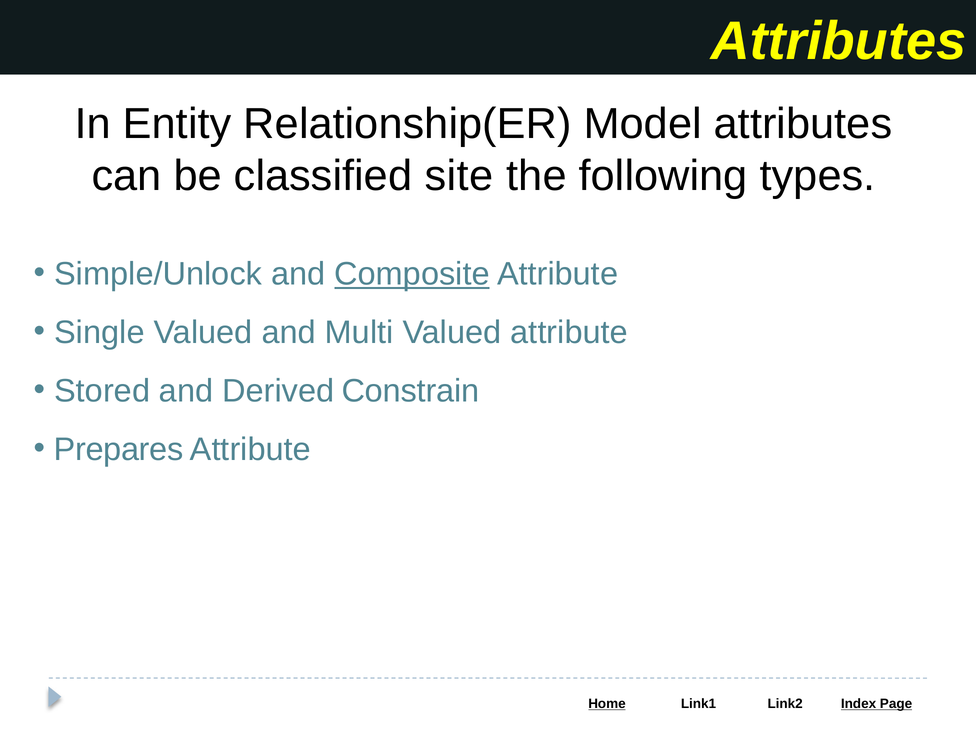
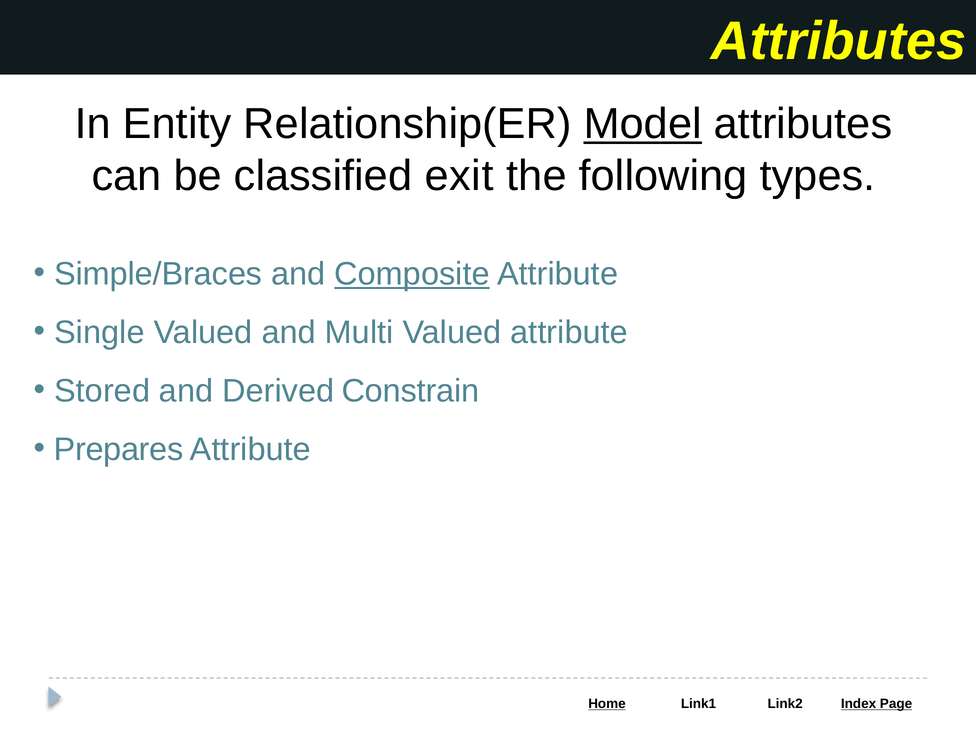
Model underline: none -> present
site: site -> exit
Simple/Unlock: Simple/Unlock -> Simple/Braces
